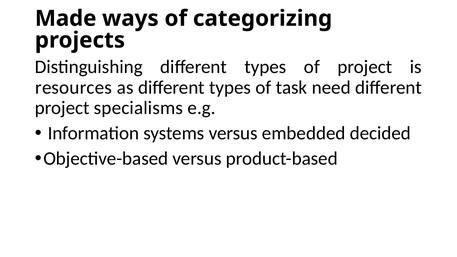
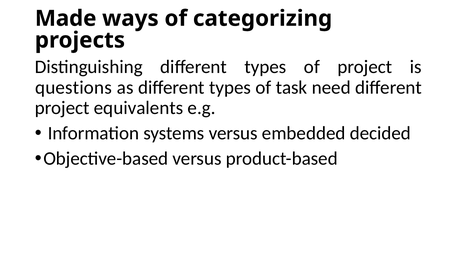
resources: resources -> questions
specialisms: specialisms -> equivalents
